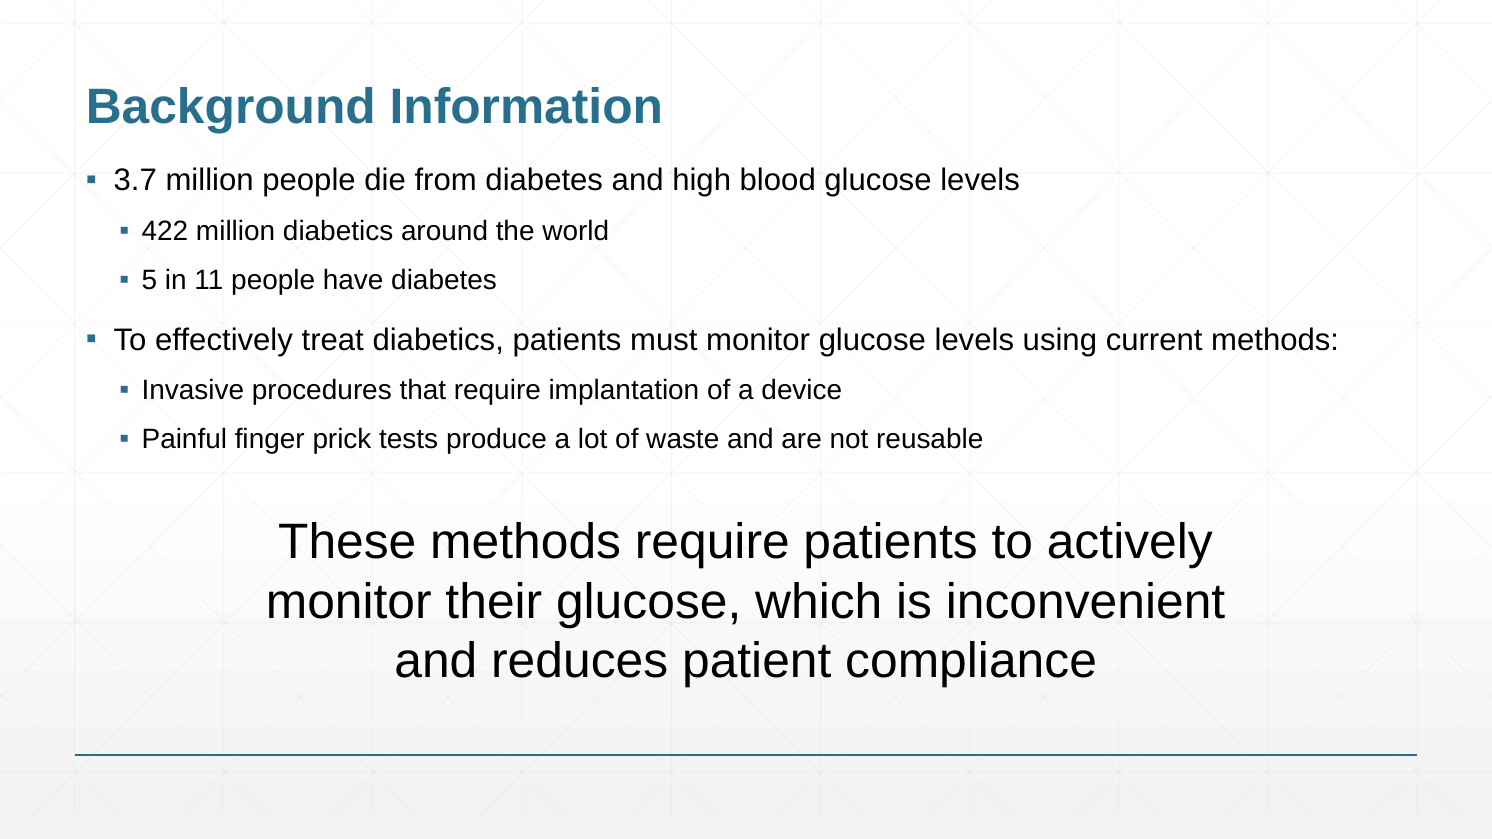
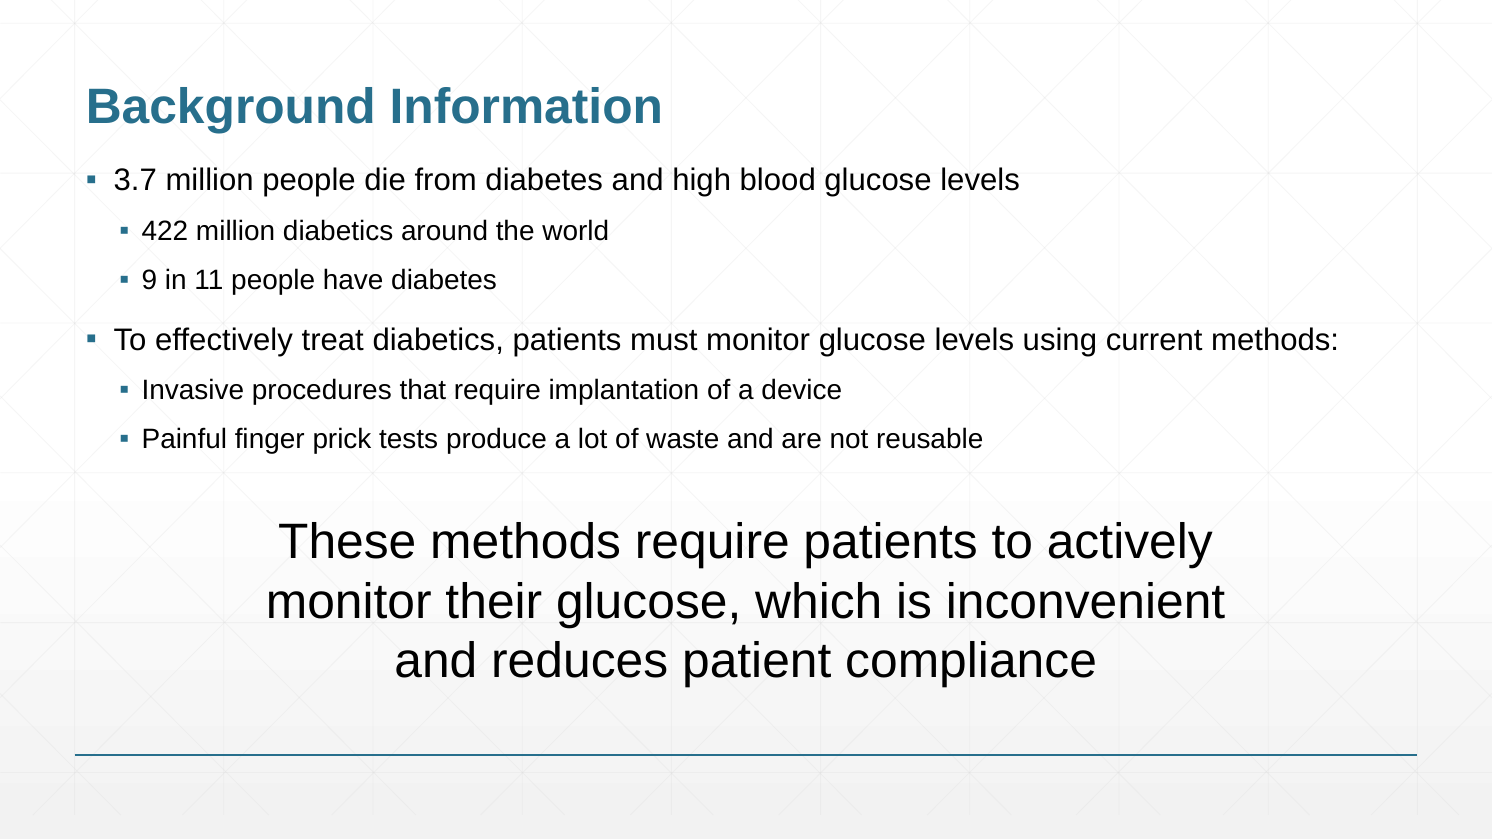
5: 5 -> 9
